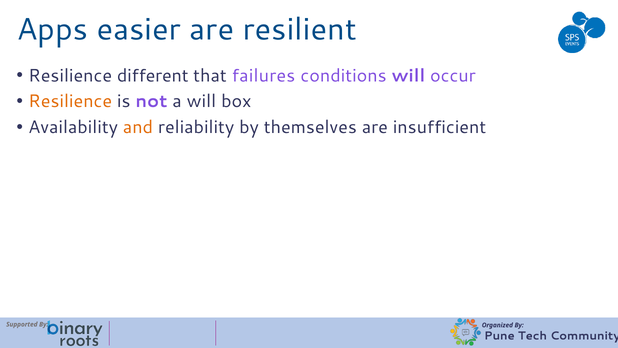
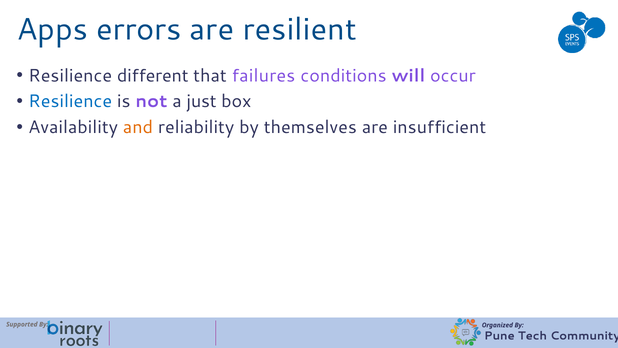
easier: easier -> errors
Resilience at (70, 101) colour: orange -> blue
a will: will -> just
